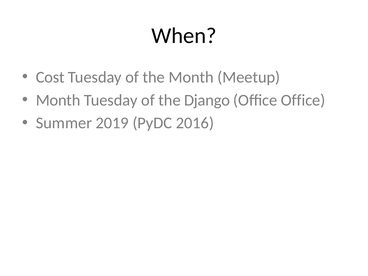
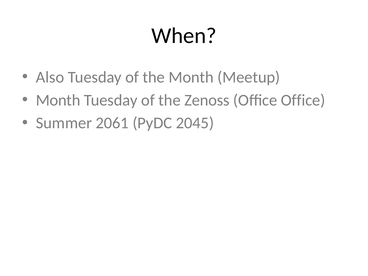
Cost: Cost -> Also
Django: Django -> Zenoss
2019: 2019 -> 2061
2016: 2016 -> 2045
